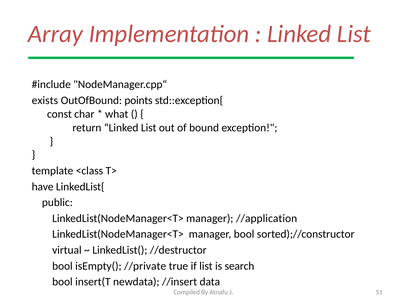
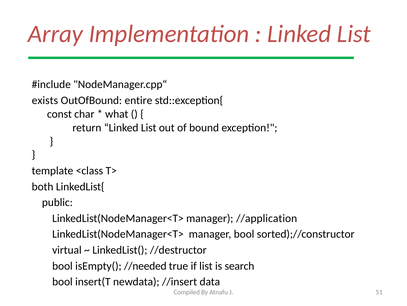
points: points -> entire
have: have -> both
//private: //private -> //needed
